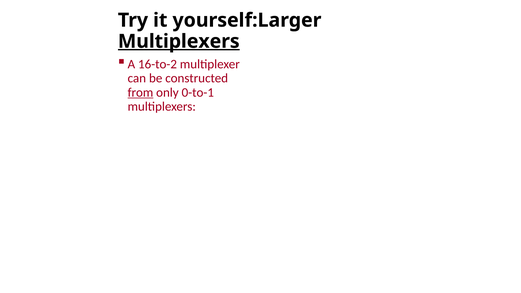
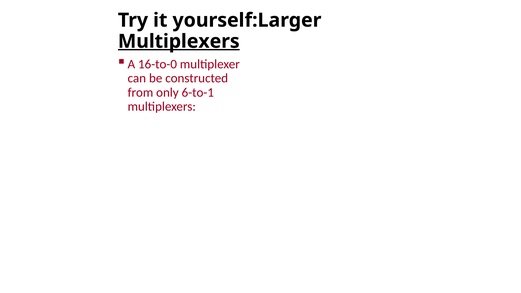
16-to-2: 16-to-2 -> 16-to-0
from underline: present -> none
0-to-1: 0-to-1 -> 6-to-1
